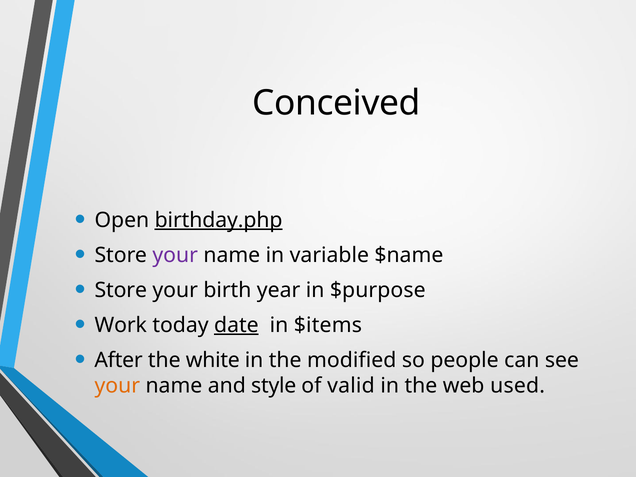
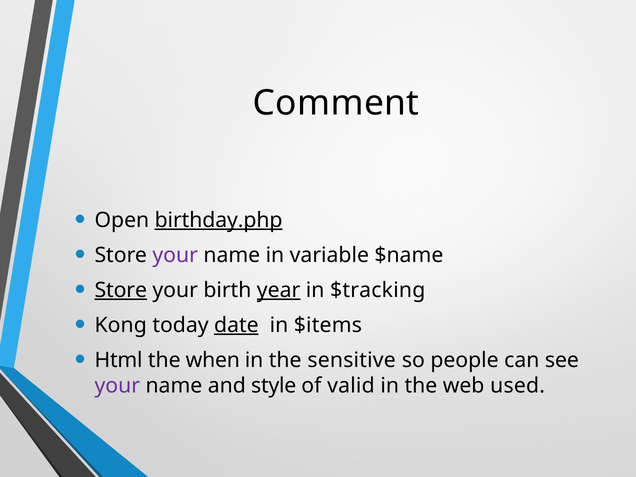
Conceived: Conceived -> Comment
Store at (121, 290) underline: none -> present
year underline: none -> present
$purpose: $purpose -> $tracking
Work: Work -> Kong
After: After -> Html
white: white -> when
modified: modified -> sensitive
your at (117, 386) colour: orange -> purple
